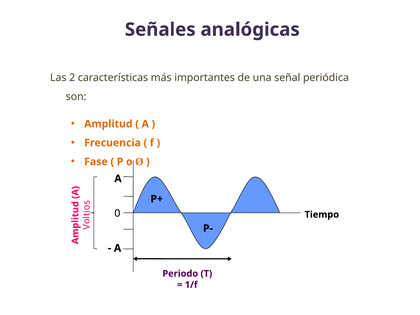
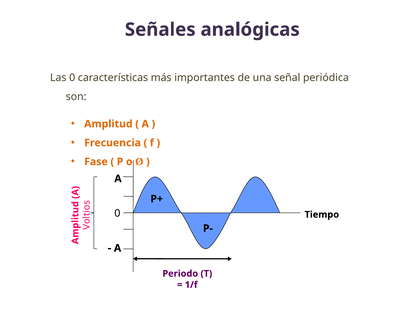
Las 2: 2 -> 0
